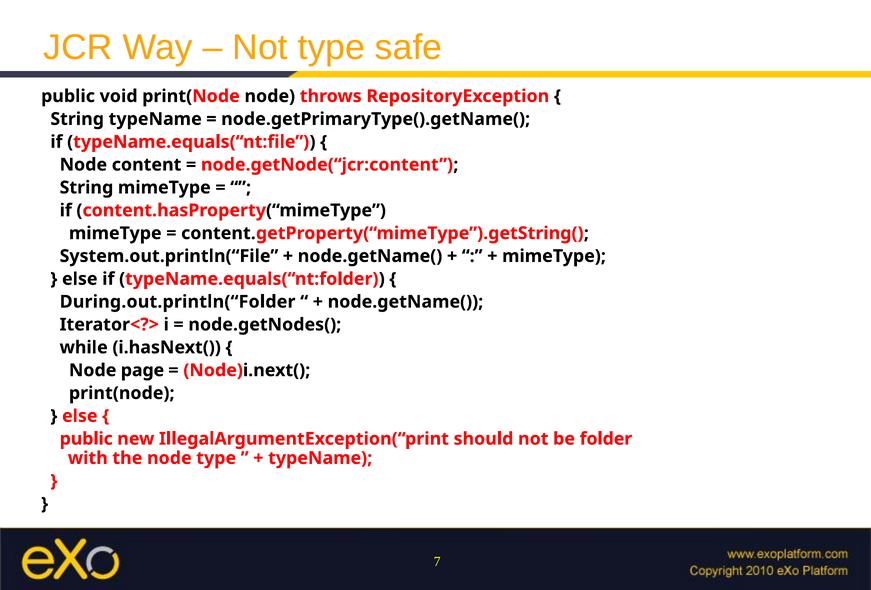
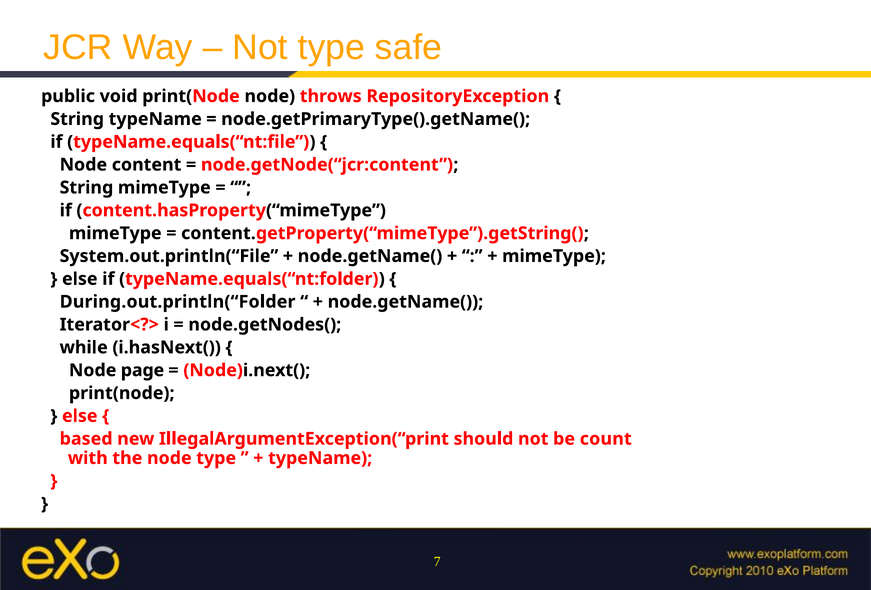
public at (86, 439): public -> based
folder: folder -> count
